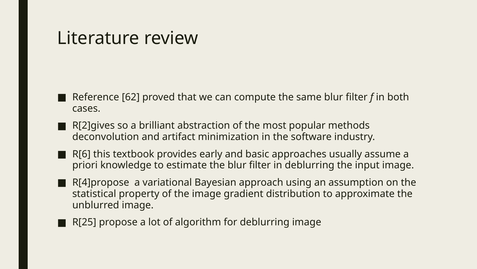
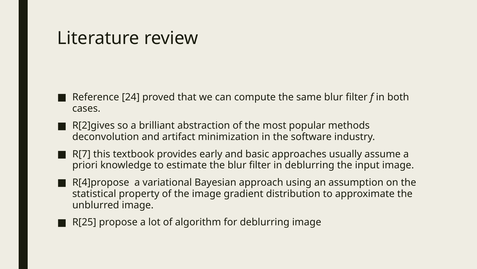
62: 62 -> 24
R[6: R[6 -> R[7
